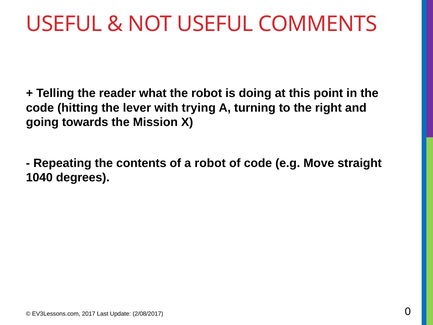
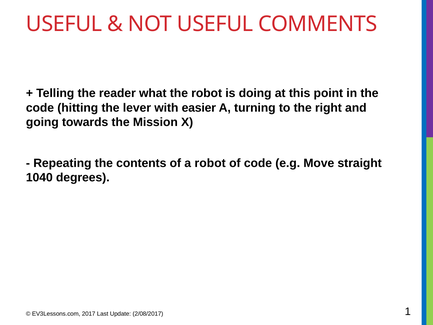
trying: trying -> easier
0: 0 -> 1
